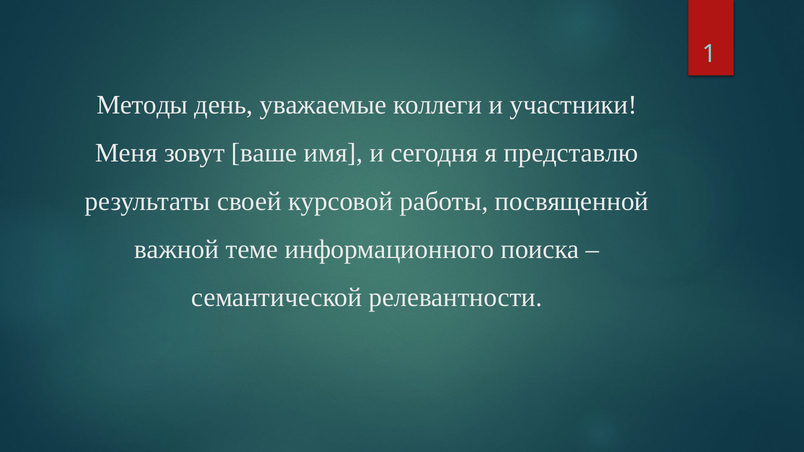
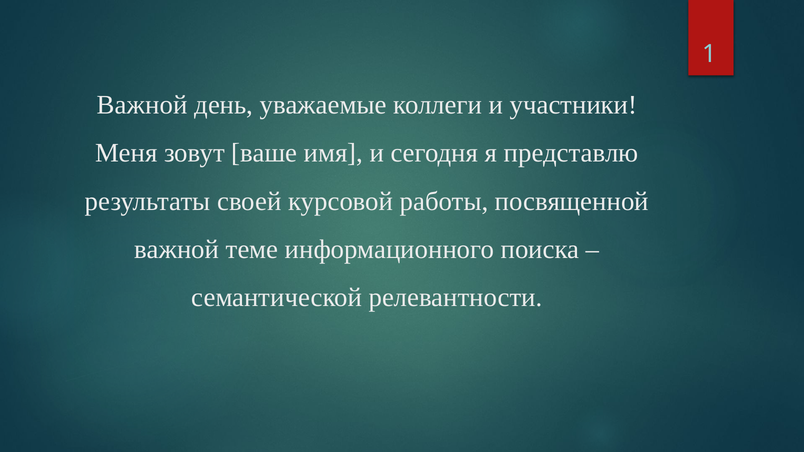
Методы at (142, 105): Методы -> Важной
